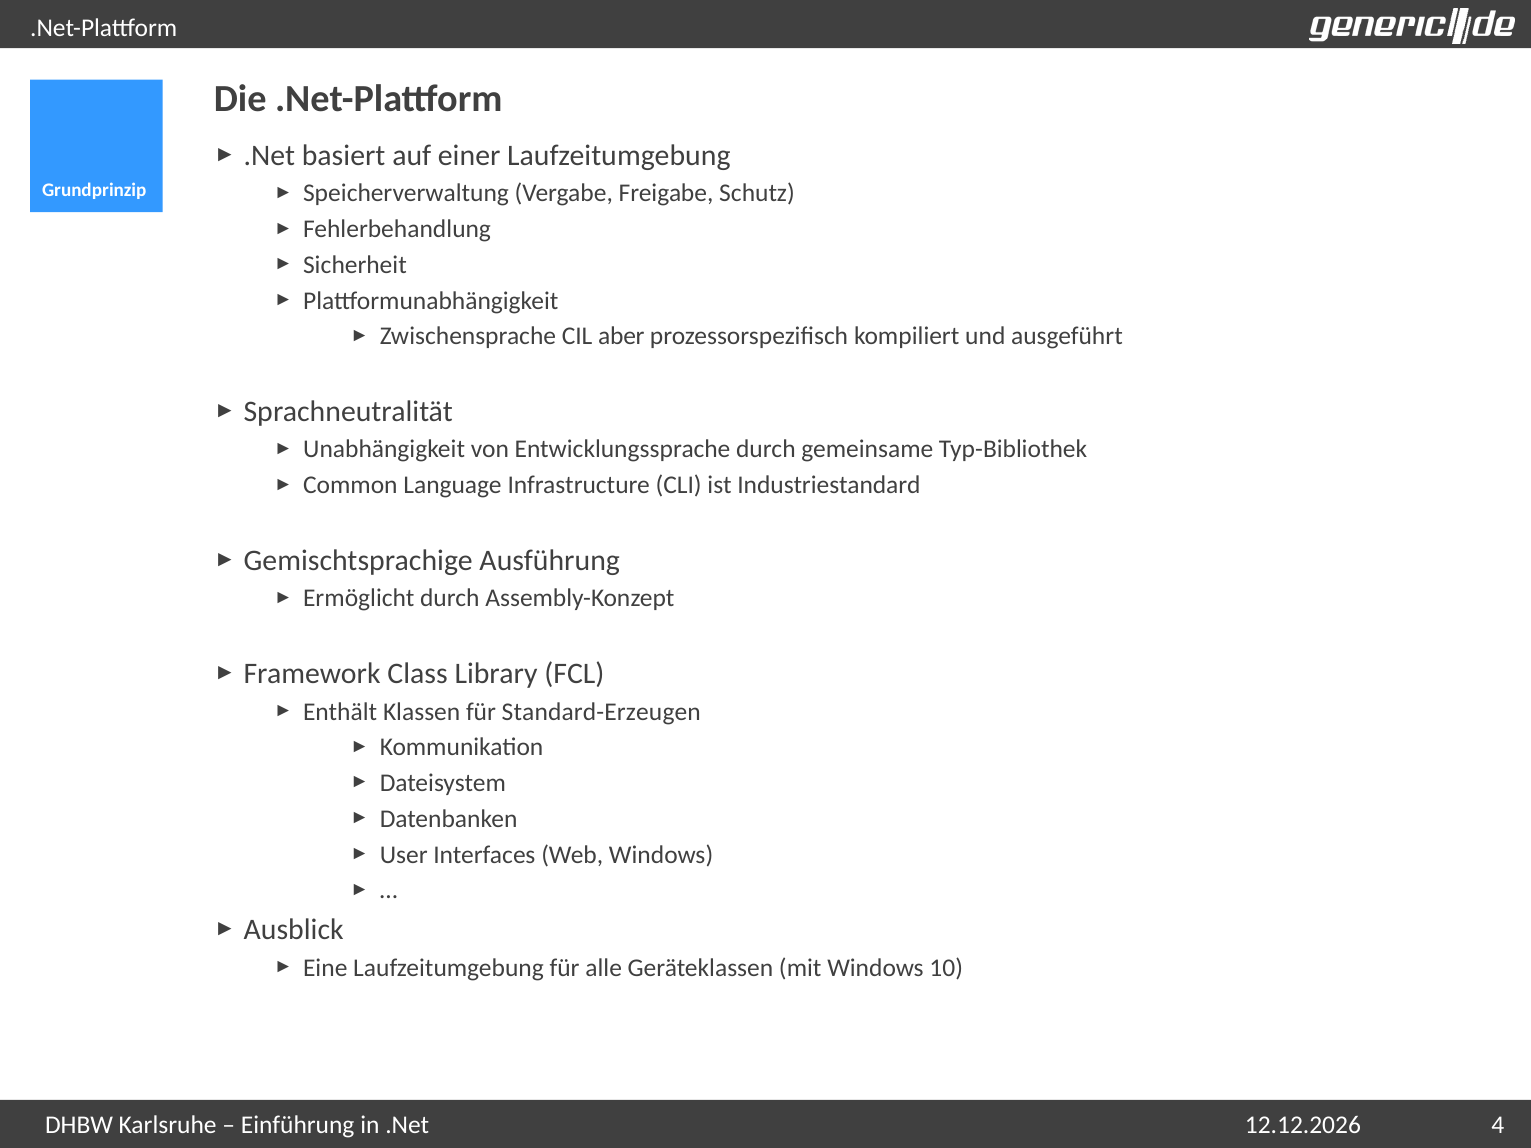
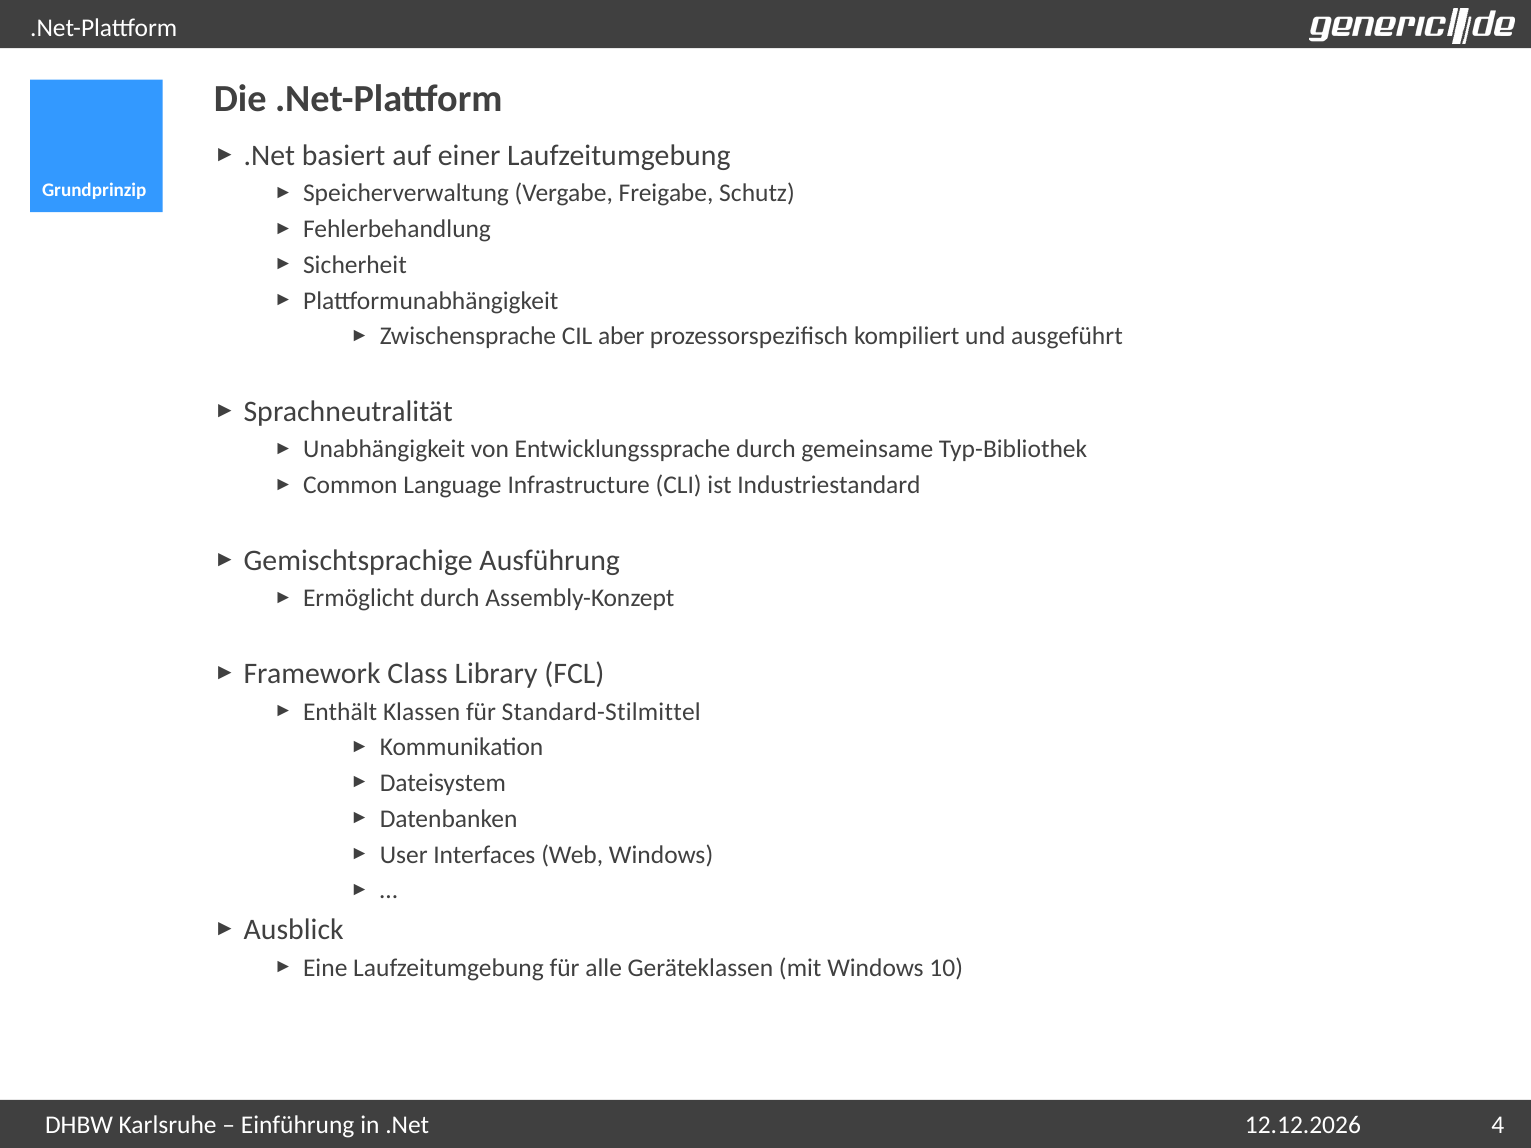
Standard-Erzeugen: Standard-Erzeugen -> Standard-Stilmittel
